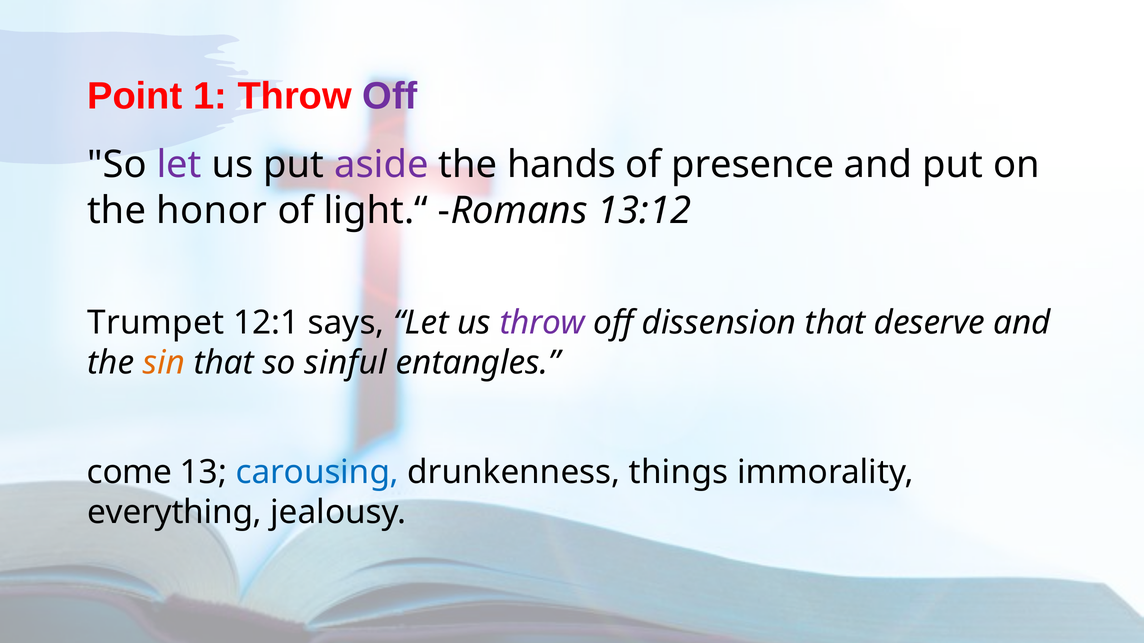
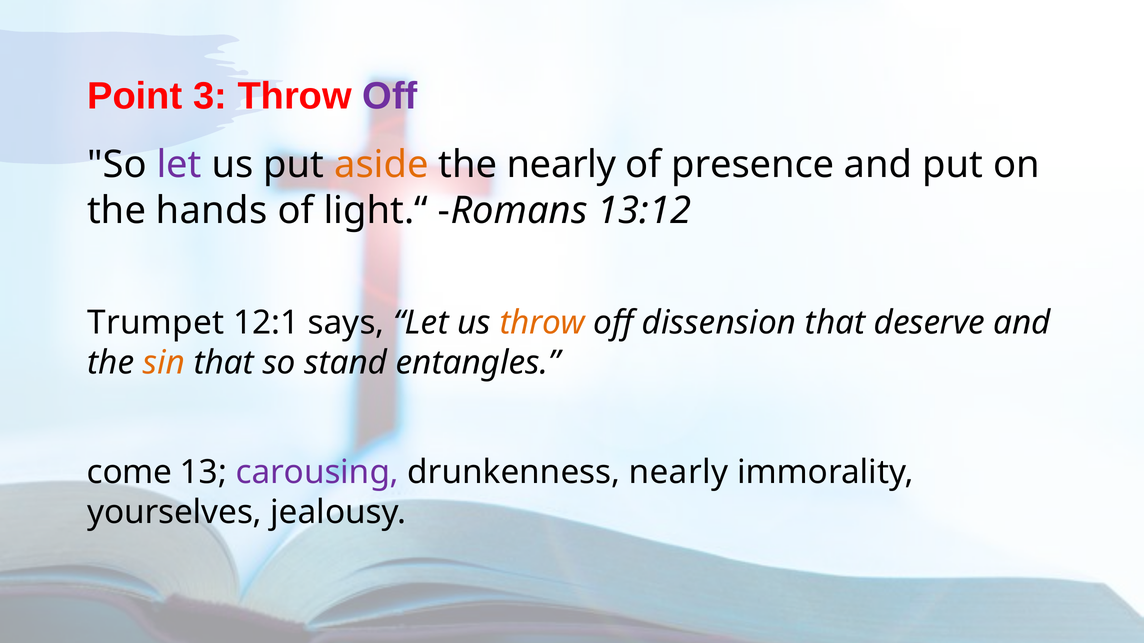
1: 1 -> 3
aside colour: purple -> orange
the hands: hands -> nearly
honor: honor -> hands
throw at (542, 323) colour: purple -> orange
sinful: sinful -> stand
carousing colour: blue -> purple
drunkenness things: things -> nearly
everything: everything -> yourselves
